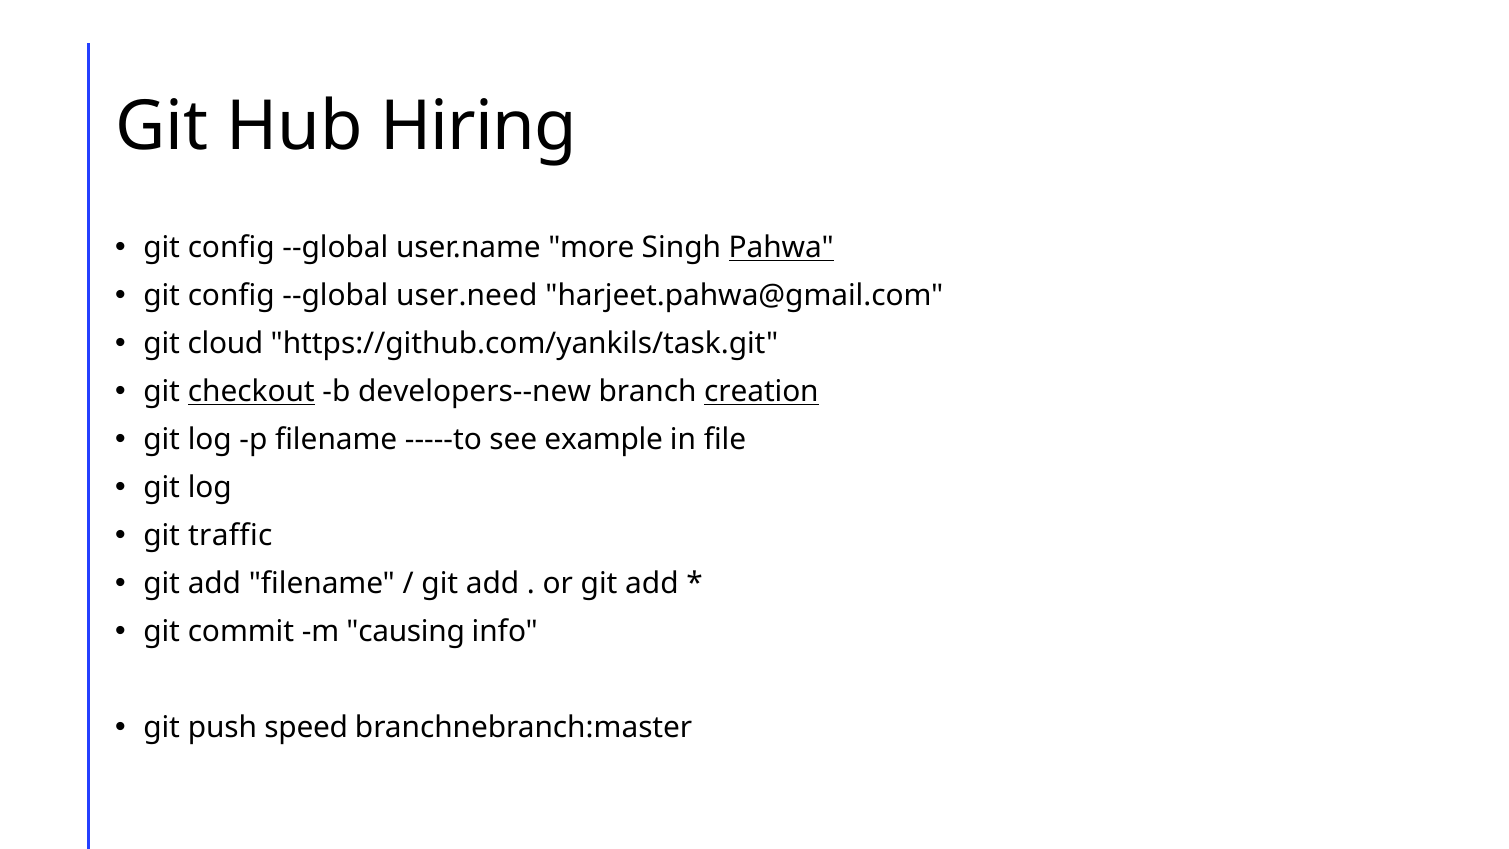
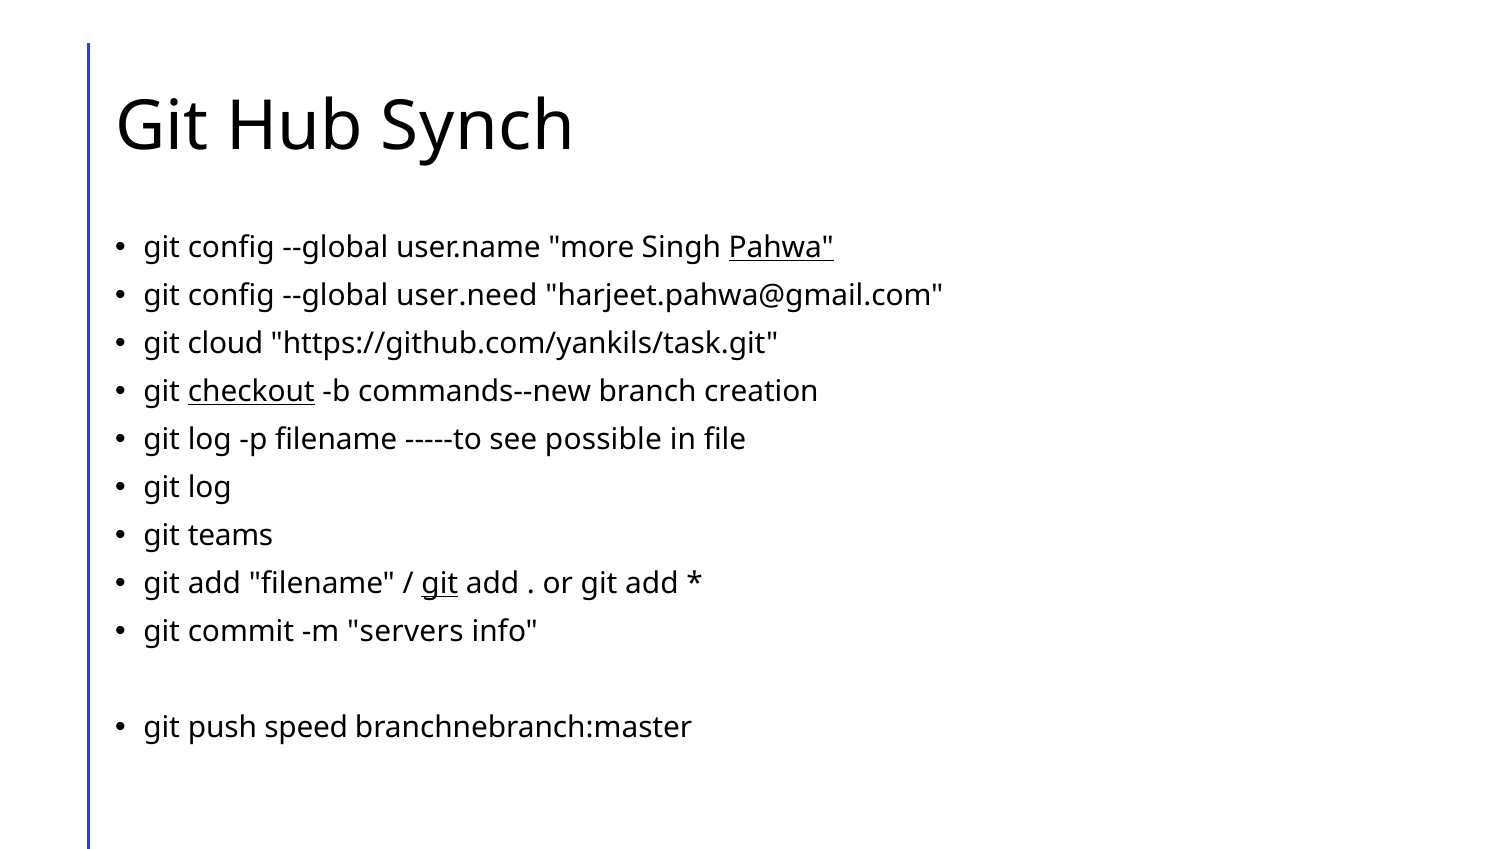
Hiring: Hiring -> Synch
developers--new: developers--new -> commands--new
creation underline: present -> none
example: example -> possible
traffic: traffic -> teams
git at (440, 583) underline: none -> present
causing: causing -> servers
